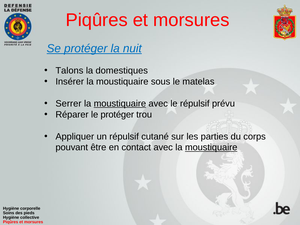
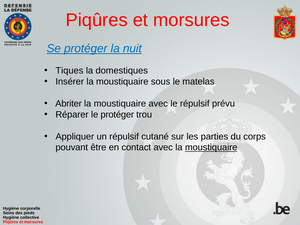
Talons: Talons -> Tiques
Serrer: Serrer -> Abriter
moustiquaire at (120, 103) underline: present -> none
